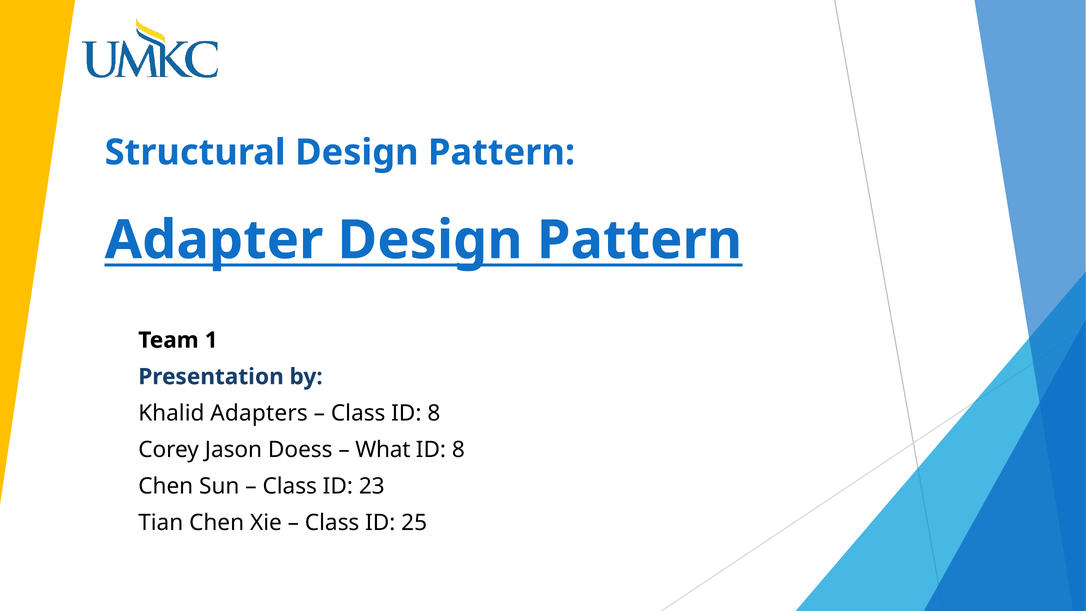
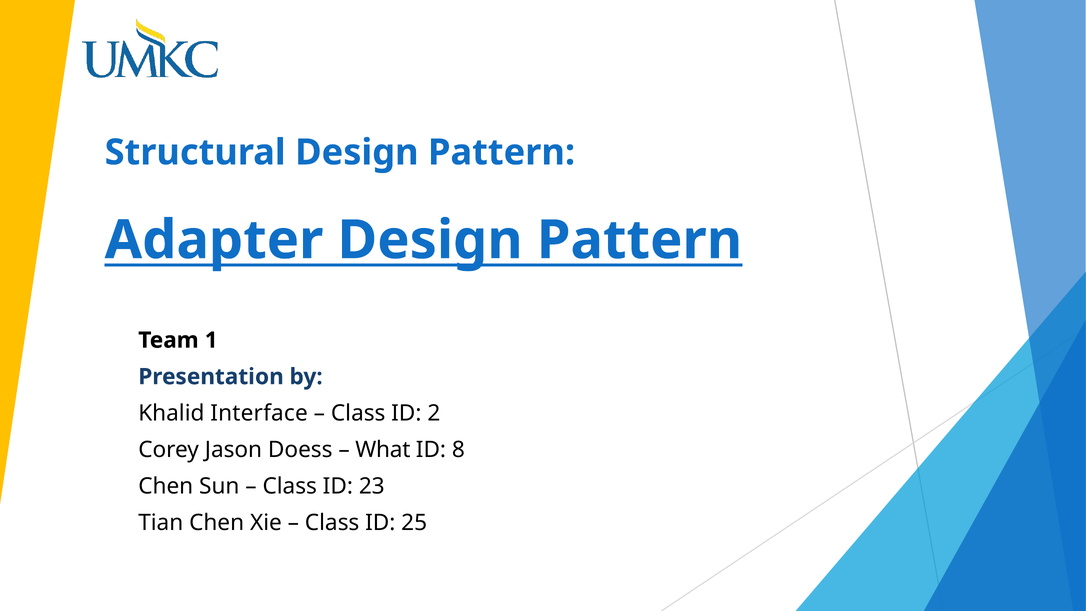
Adapters: Adapters -> Interface
Class ID 8: 8 -> 2
